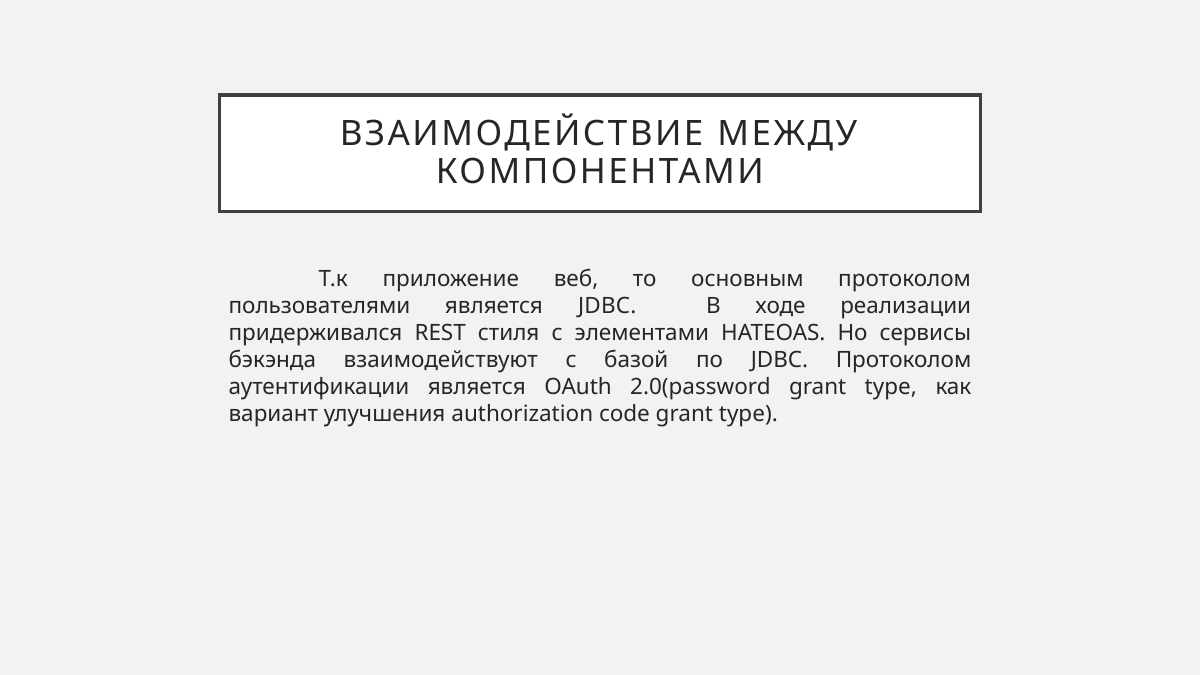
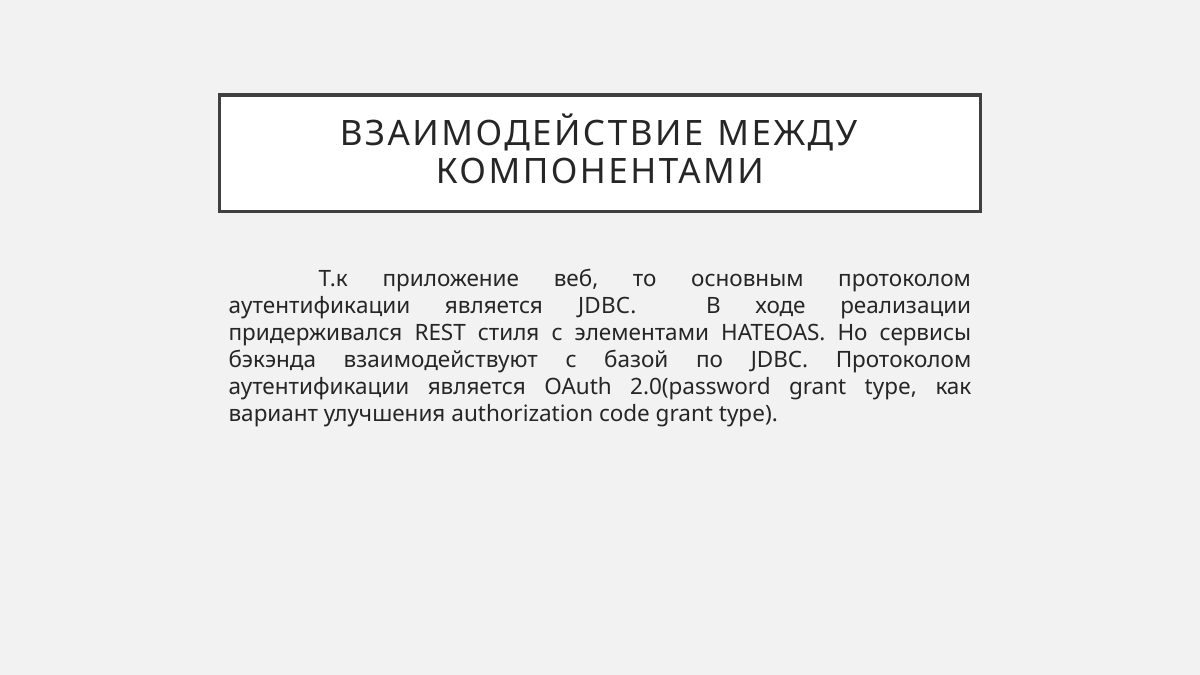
пользователями at (319, 306): пользователями -> аутентификации
